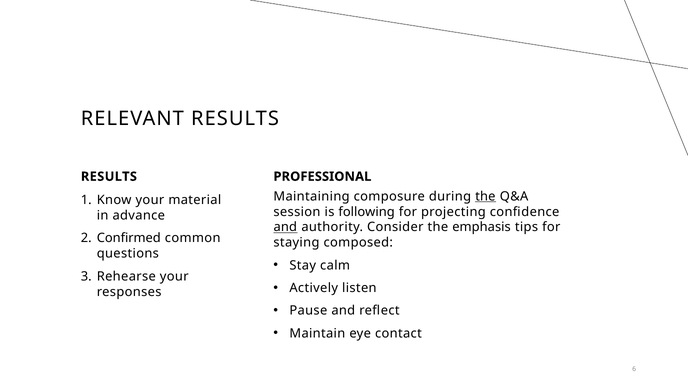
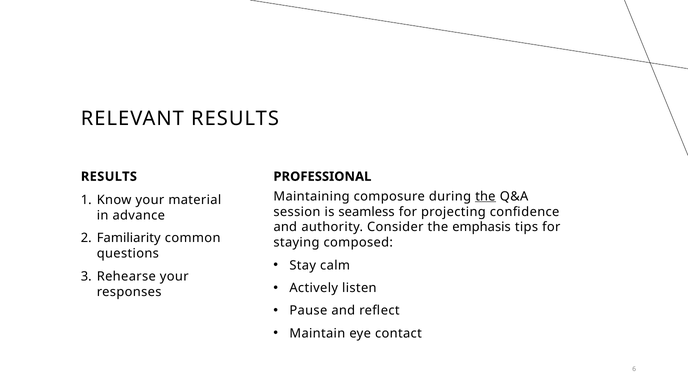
following: following -> seamless
and at (285, 227) underline: present -> none
Confirmed: Confirmed -> Familiarity
